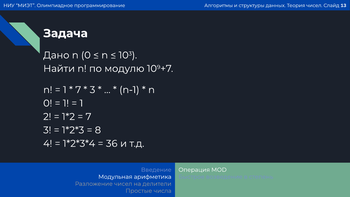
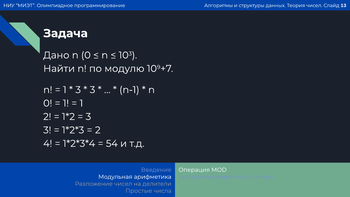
7 at (78, 90): 7 -> 3
7 at (88, 117): 7 -> 3
8 at (98, 130): 8 -> 2
36: 36 -> 54
